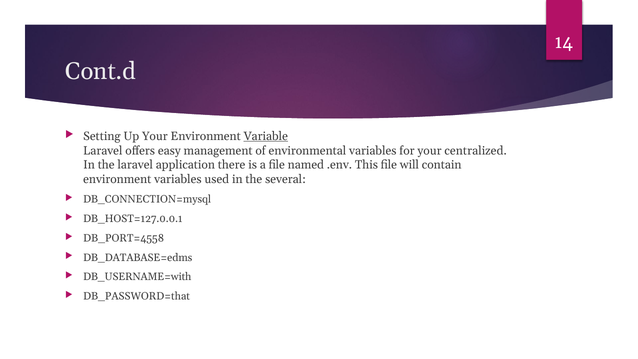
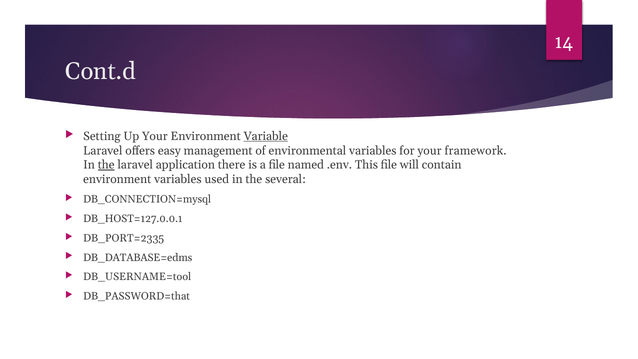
centralized: centralized -> framework
the at (106, 165) underline: none -> present
DB_PORT=4558: DB_PORT=4558 -> DB_PORT=2335
DB_USERNAME=with: DB_USERNAME=with -> DB_USERNAME=tool
